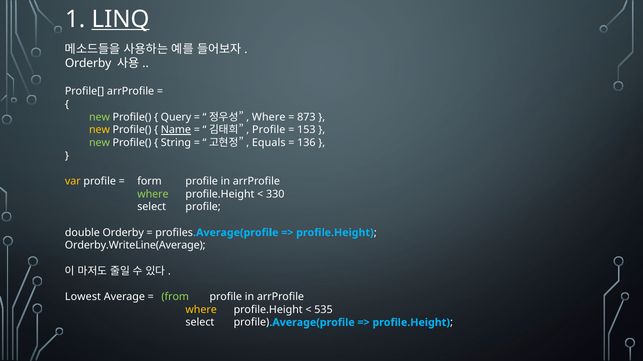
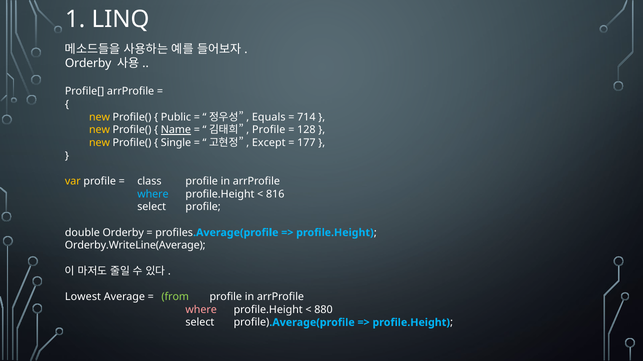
LINQ underline: present -> none
new at (99, 117) colour: light green -> yellow
Query: Query -> Public
Where at (269, 117): Where -> Equals
873: 873 -> 714
153: 153 -> 128
new at (99, 143) colour: light green -> yellow
String: String -> Single
Equals: Equals -> Except
136: 136 -> 177
form: form -> class
where at (153, 194) colour: light green -> light blue
330: 330 -> 816
where at (201, 310) colour: yellow -> pink
535: 535 -> 880
